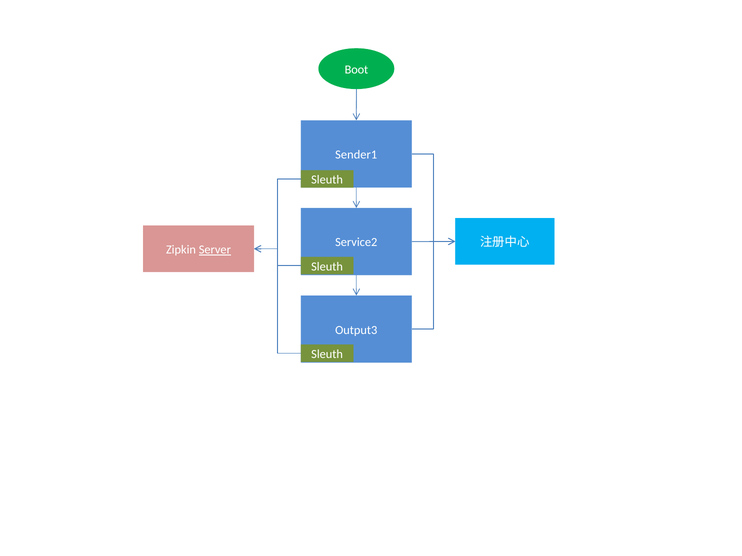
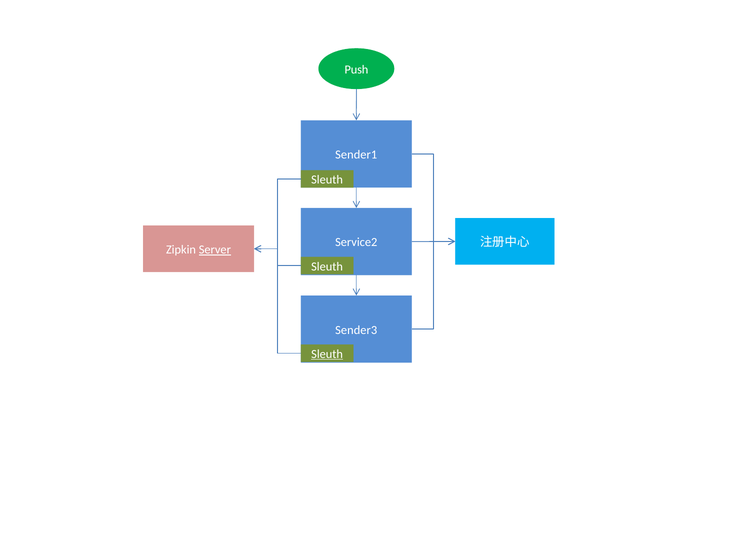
Boot: Boot -> Push
Output3: Output3 -> Sender3
Sleuth at (327, 354) underline: none -> present
